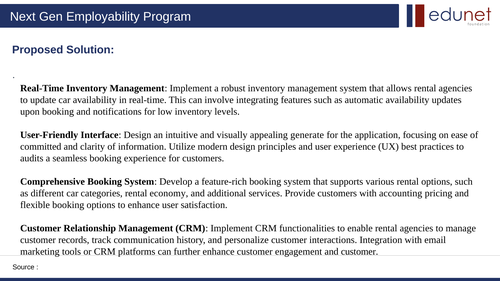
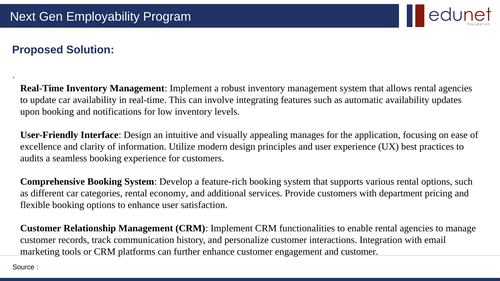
generate: generate -> manages
committed: committed -> excellence
accounting: accounting -> department
